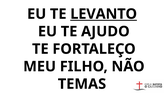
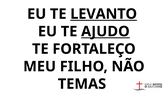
AJUDO underline: none -> present
